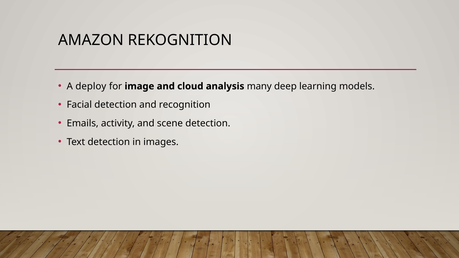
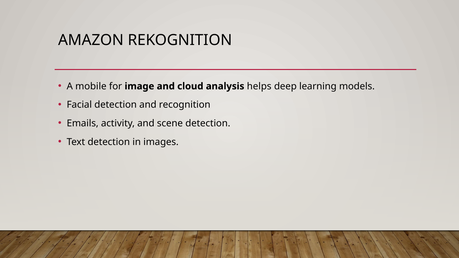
deploy: deploy -> mobile
many: many -> helps
